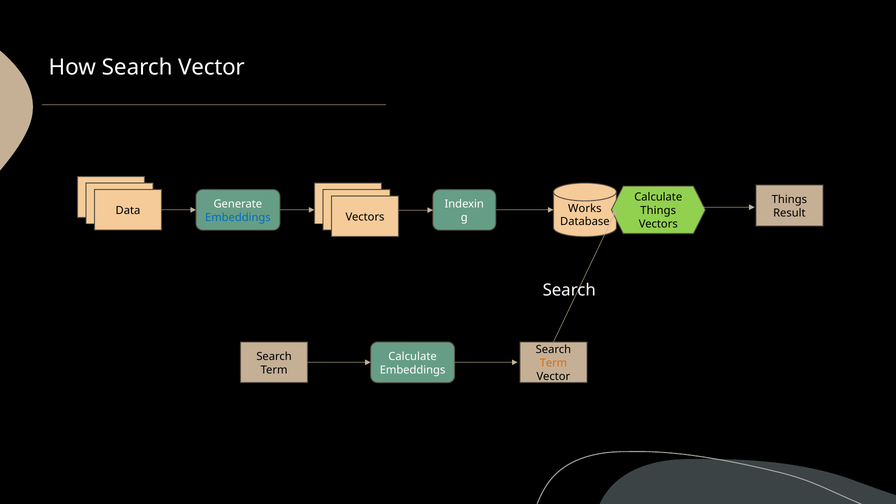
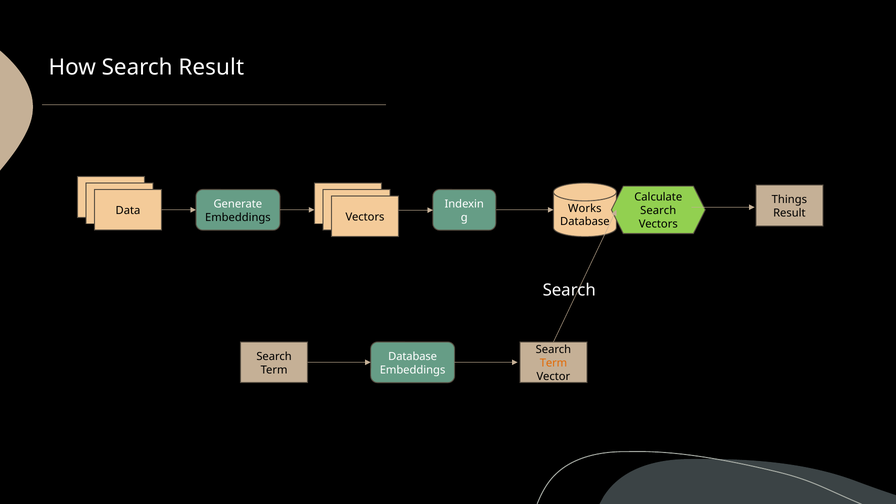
Search Vector: Vector -> Result
Things at (658, 211): Things -> Search
Embeddings at (238, 217) colour: blue -> black
Calculate at (413, 356): Calculate -> Database
